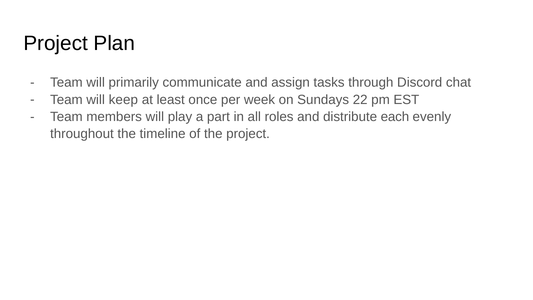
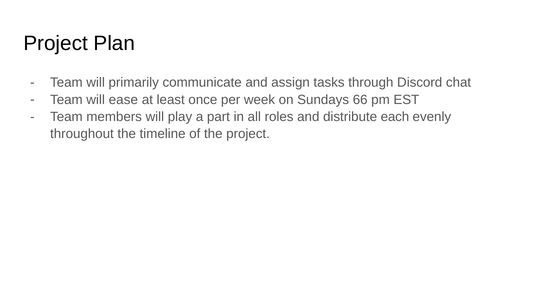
keep: keep -> ease
22: 22 -> 66
